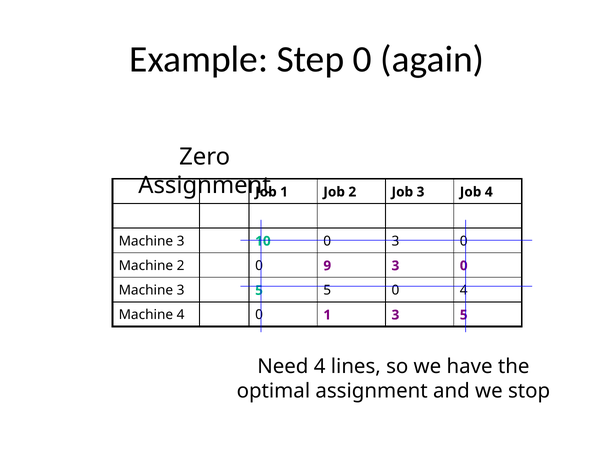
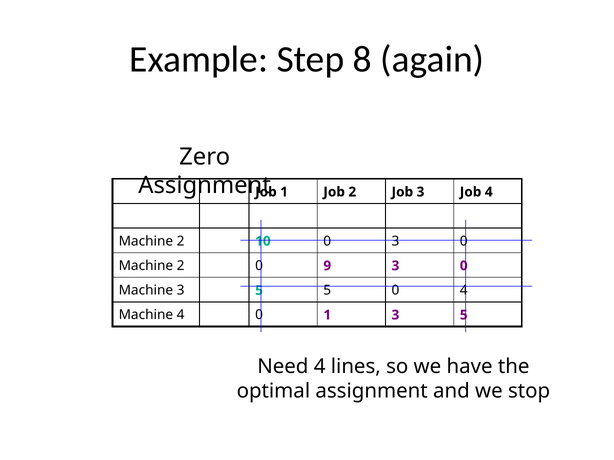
Step 0: 0 -> 8
3 at (181, 241): 3 -> 2
